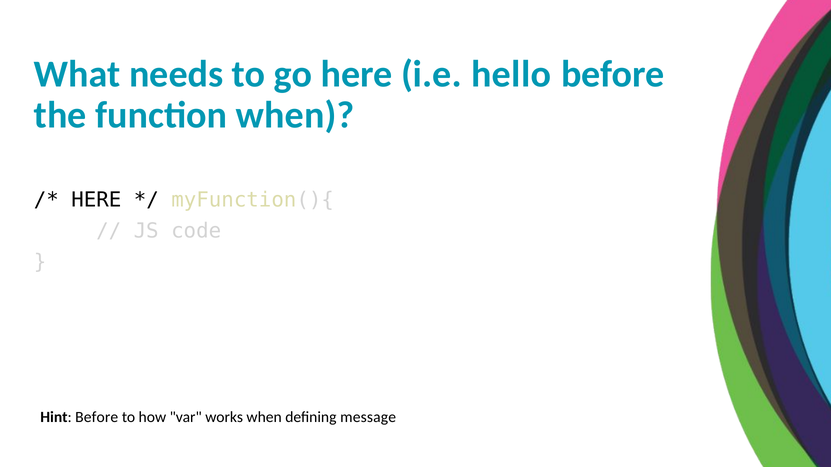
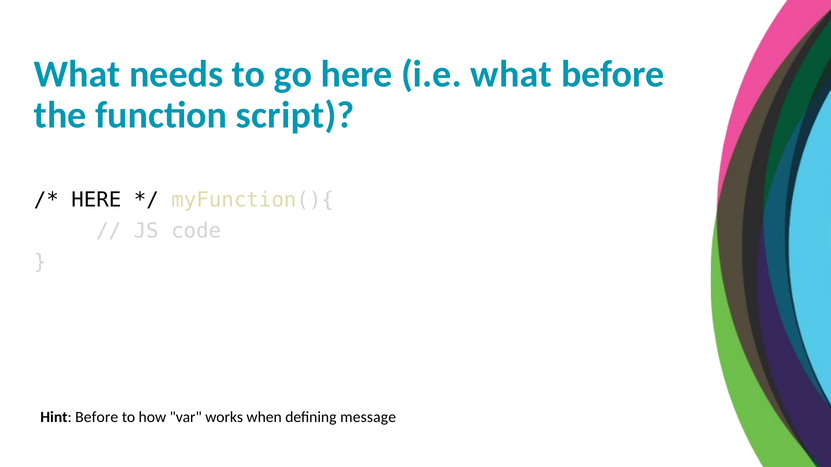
i.e hello: hello -> what
function when: when -> script
